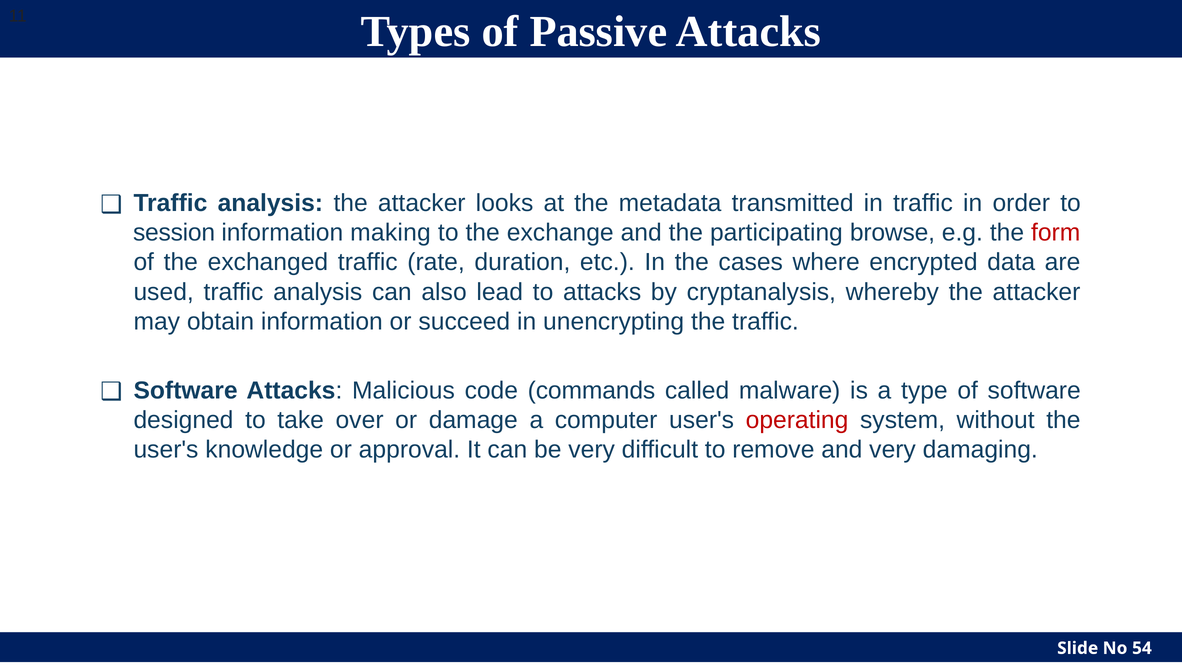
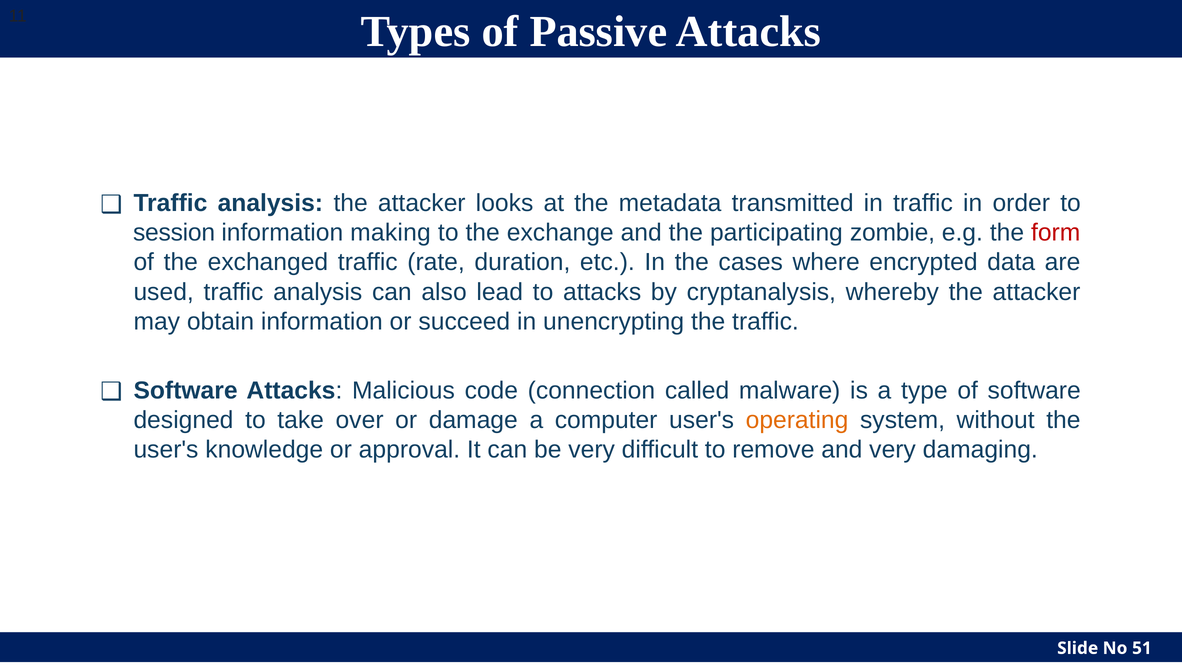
browse: browse -> zombie
commands: commands -> connection
operating colour: red -> orange
54: 54 -> 51
